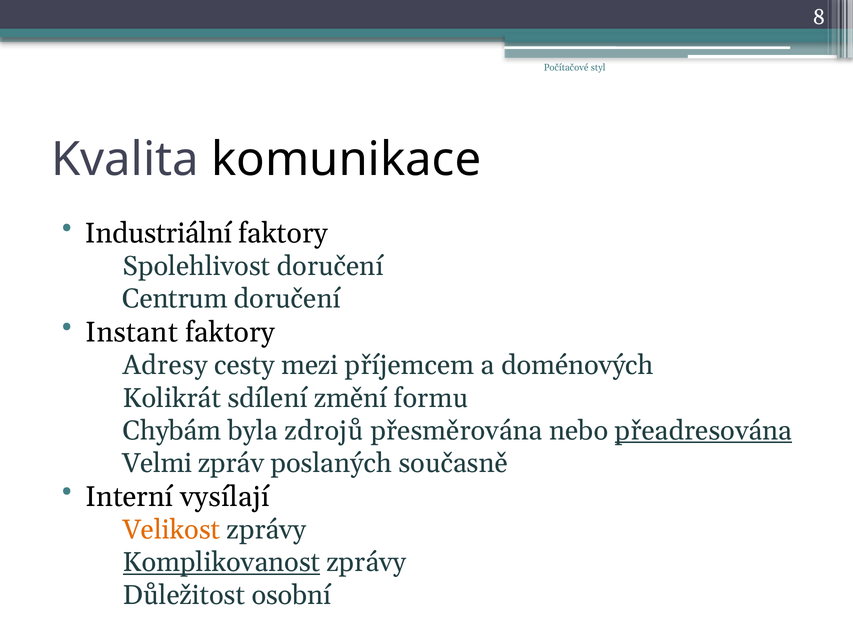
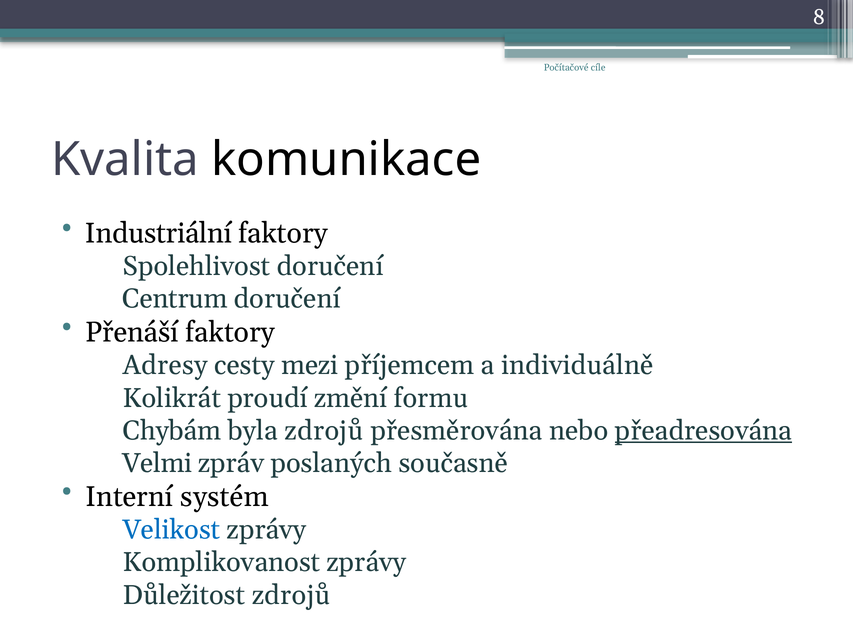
styl: styl -> cíle
Instant: Instant -> Přenáší
doménových: doménových -> individuálně
sdílení: sdílení -> proudí
vysílají: vysílají -> systém
Velikost colour: orange -> blue
Komplikovanost underline: present -> none
Důležitost osobní: osobní -> zdrojů
